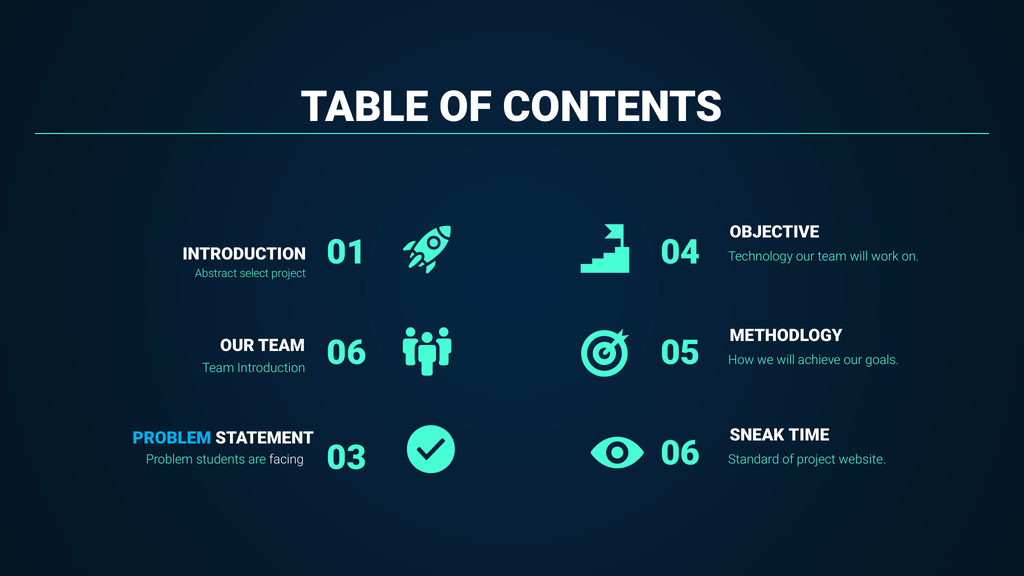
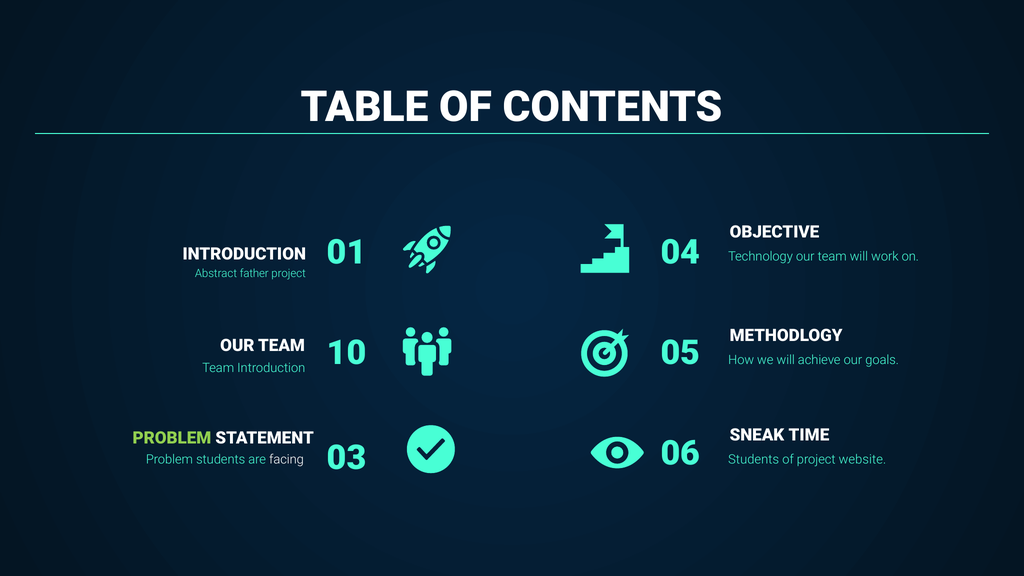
select: select -> father
Introduction 06: 06 -> 10
PROBLEM at (172, 438) colour: light blue -> light green
Standard at (754, 460): Standard -> Students
